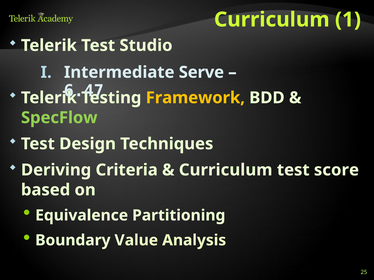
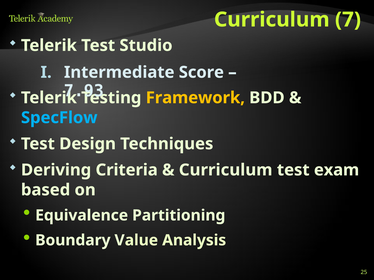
1: 1 -> 7
Serve: Serve -> Score
6.47: 6.47 -> 7.93
SpecFlow colour: light green -> light blue
score: score -> exam
